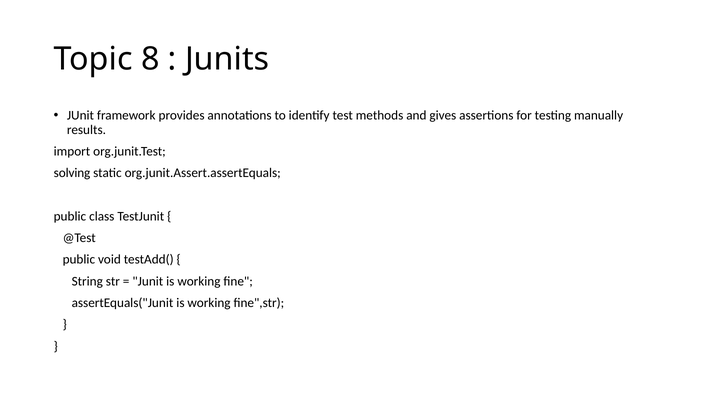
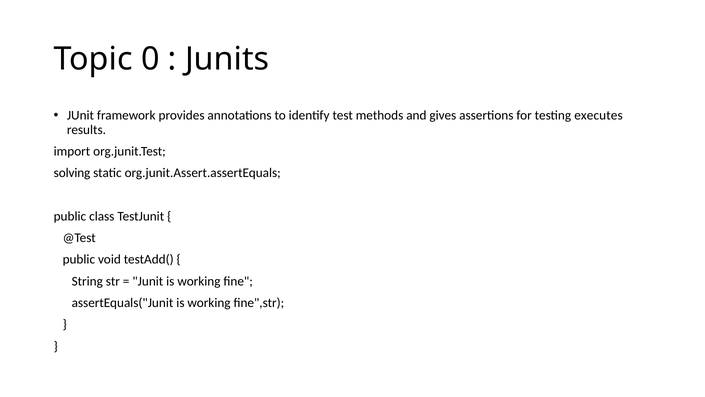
8: 8 -> 0
manually: manually -> executes
